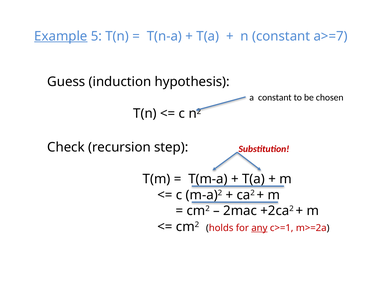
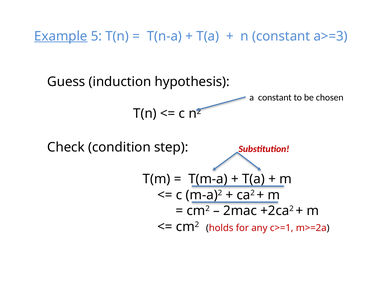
a>=7: a>=7 -> a>=3
recursion: recursion -> condition
any underline: present -> none
